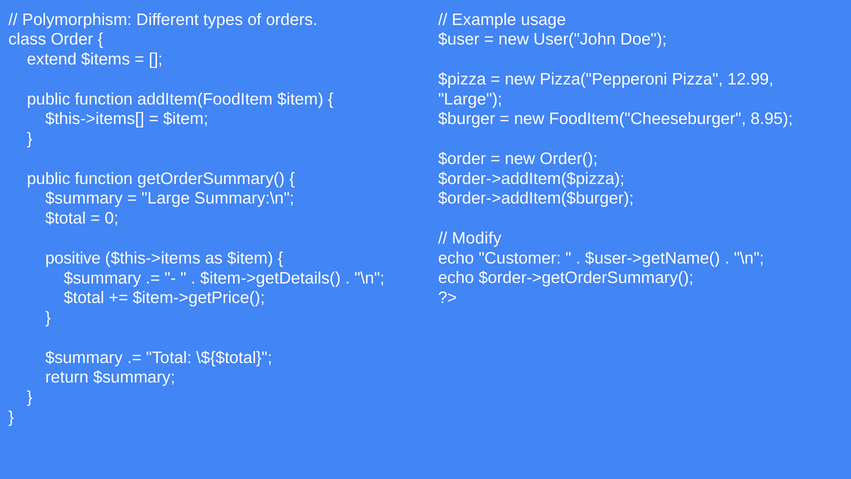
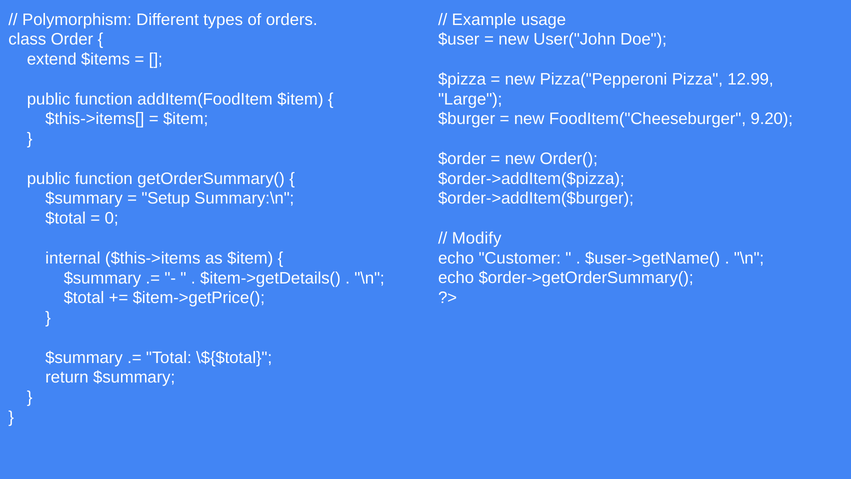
8.95: 8.95 -> 9.20
Large at (166, 198): Large -> Setup
positive: positive -> internal
